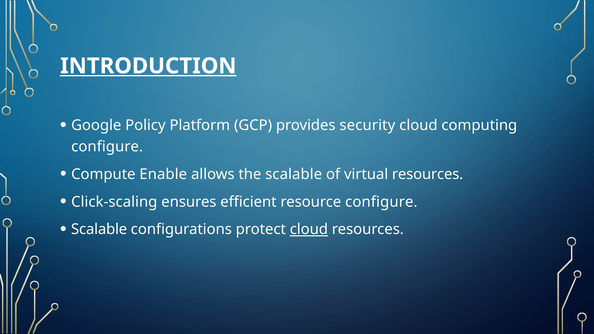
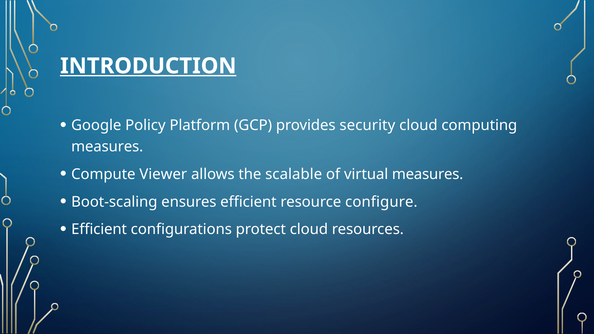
configure at (107, 147): configure -> measures
Enable: Enable -> Viewer
virtual resources: resources -> measures
Click-scaling: Click-scaling -> Boot-scaling
Scalable at (99, 229): Scalable -> Efficient
cloud at (309, 229) underline: present -> none
